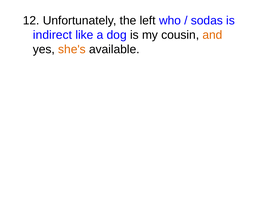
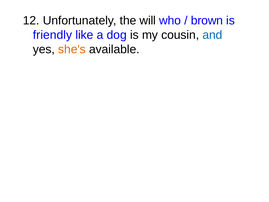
left: left -> will
sodas: sodas -> brown
indirect: indirect -> friendly
and colour: orange -> blue
